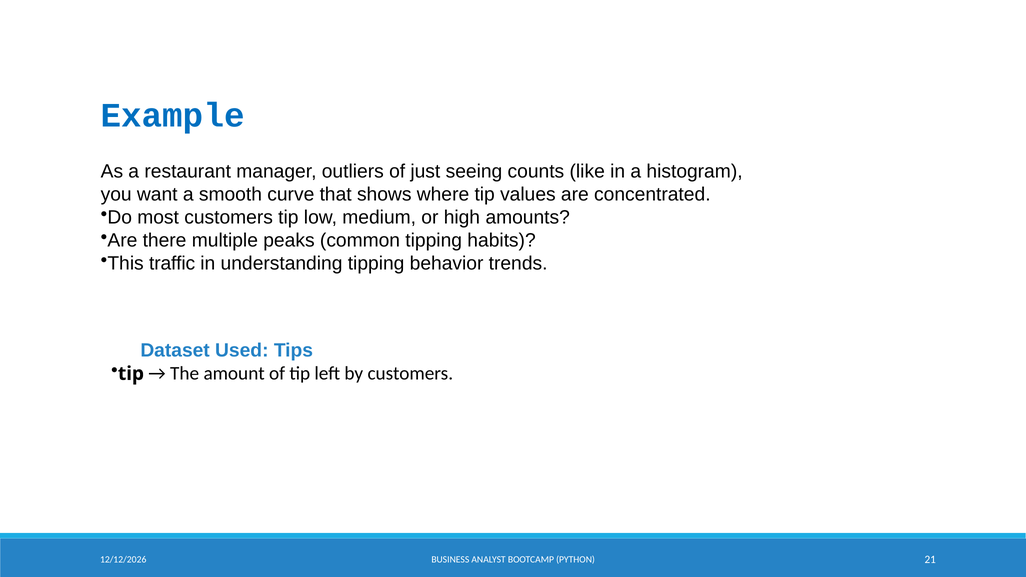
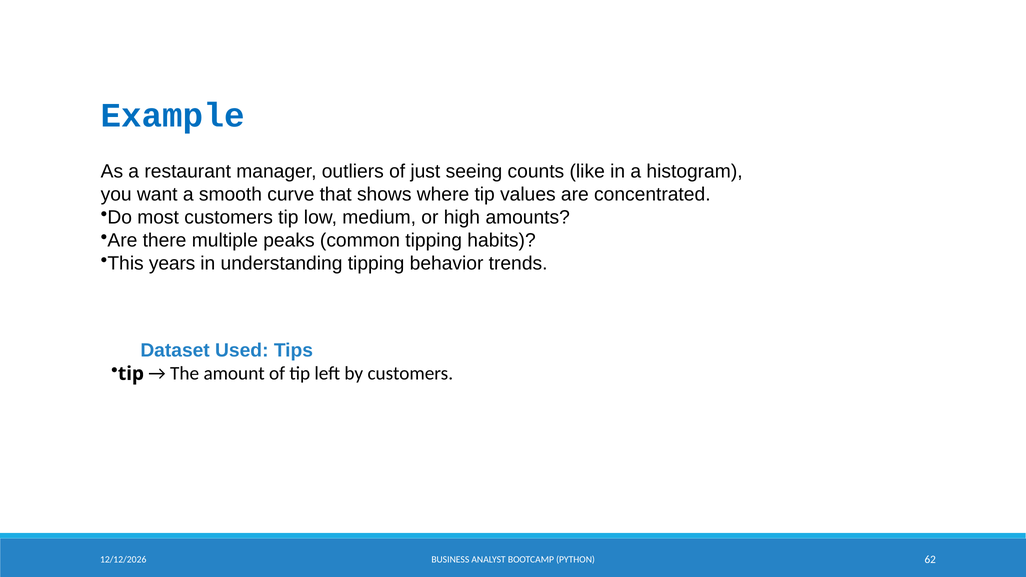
traffic: traffic -> years
21: 21 -> 62
